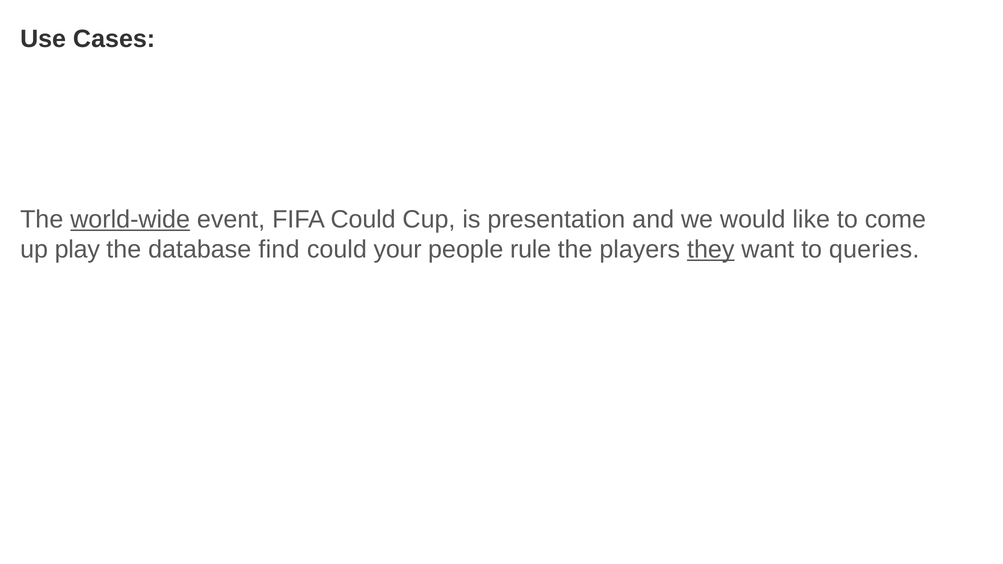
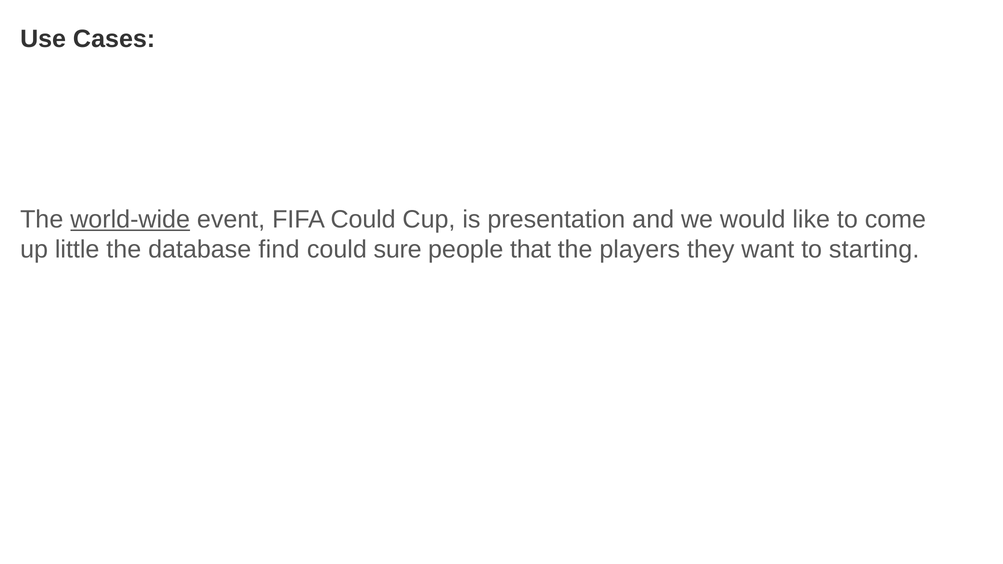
play: play -> little
your: your -> sure
rule: rule -> that
they underline: present -> none
queries: queries -> starting
